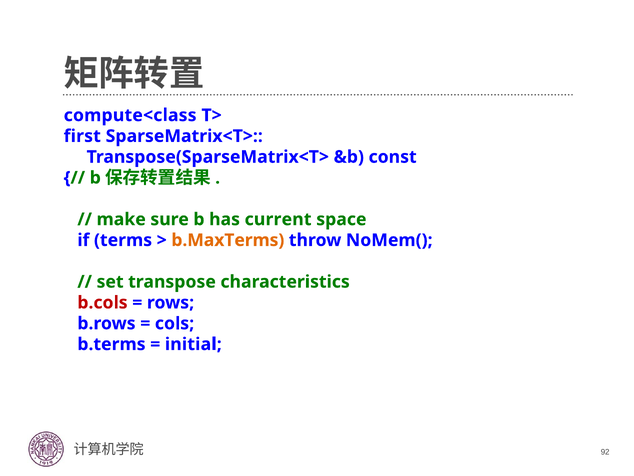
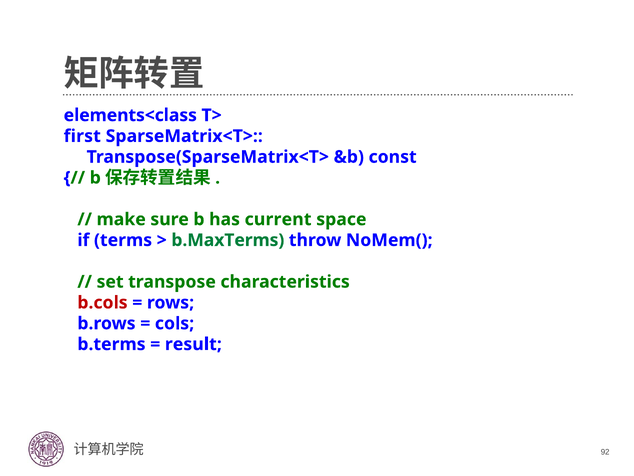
compute<class: compute<class -> elements<class
b.MaxTerms colour: orange -> green
initial: initial -> result
